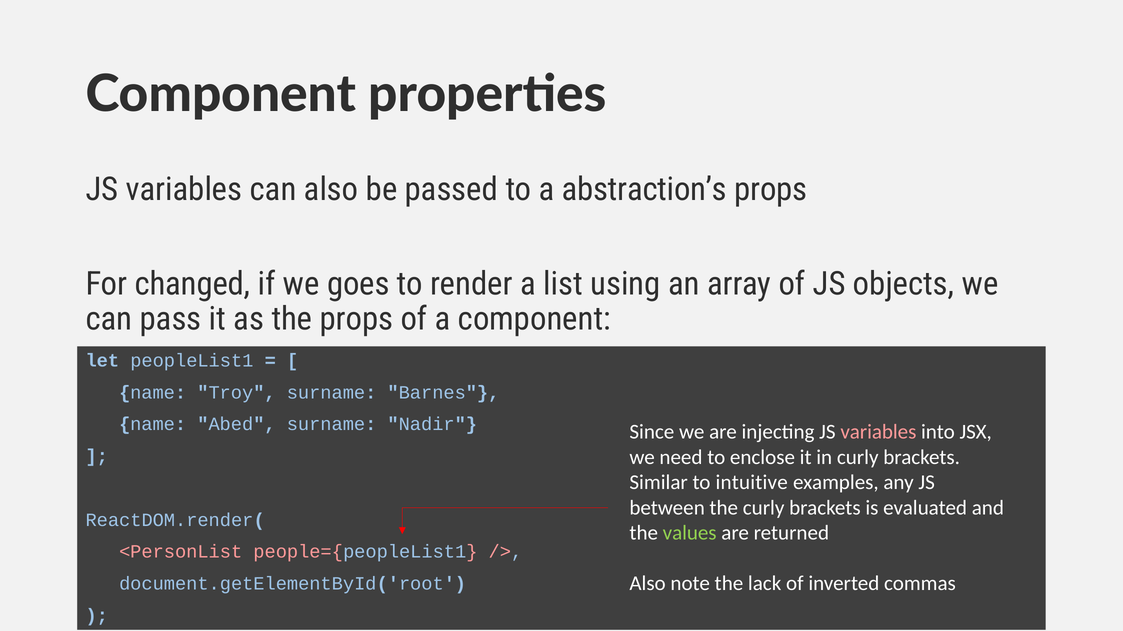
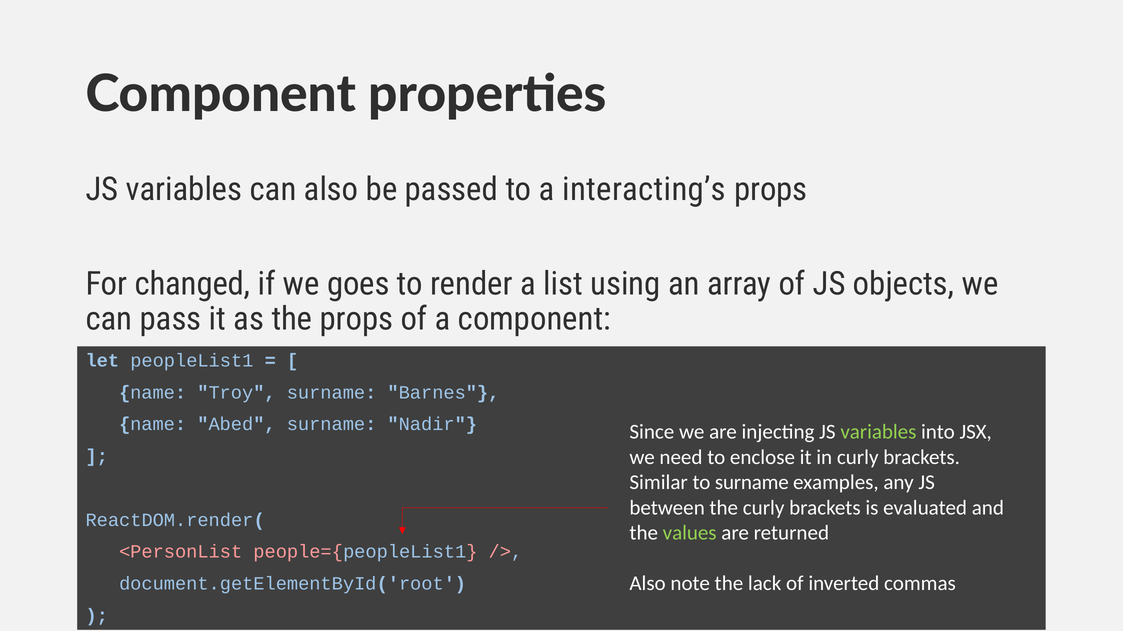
abstraction’s: abstraction’s -> interacting’s
variables at (878, 432) colour: pink -> light green
to intuitive: intuitive -> surname
